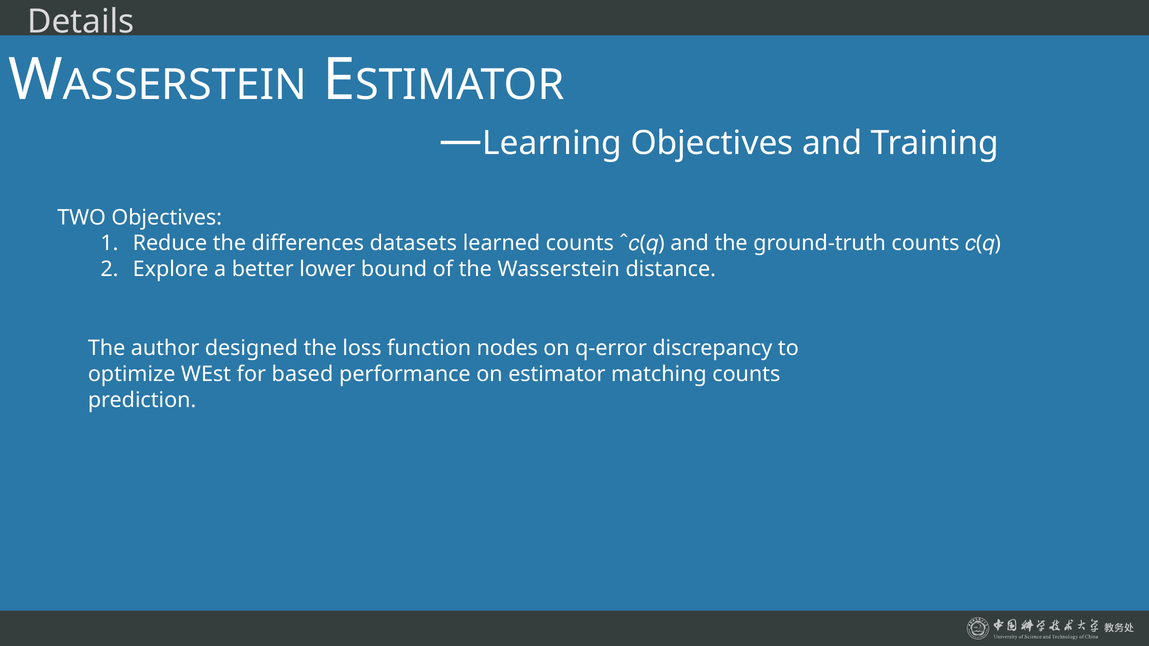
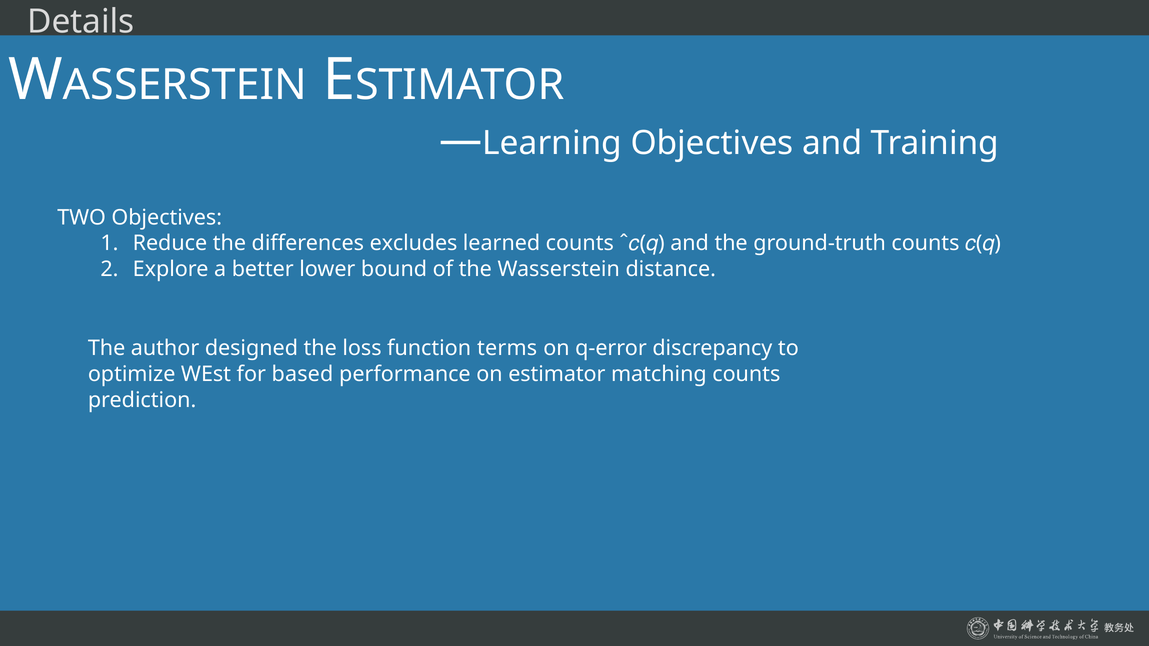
datasets: datasets -> excludes
nodes: nodes -> terms
